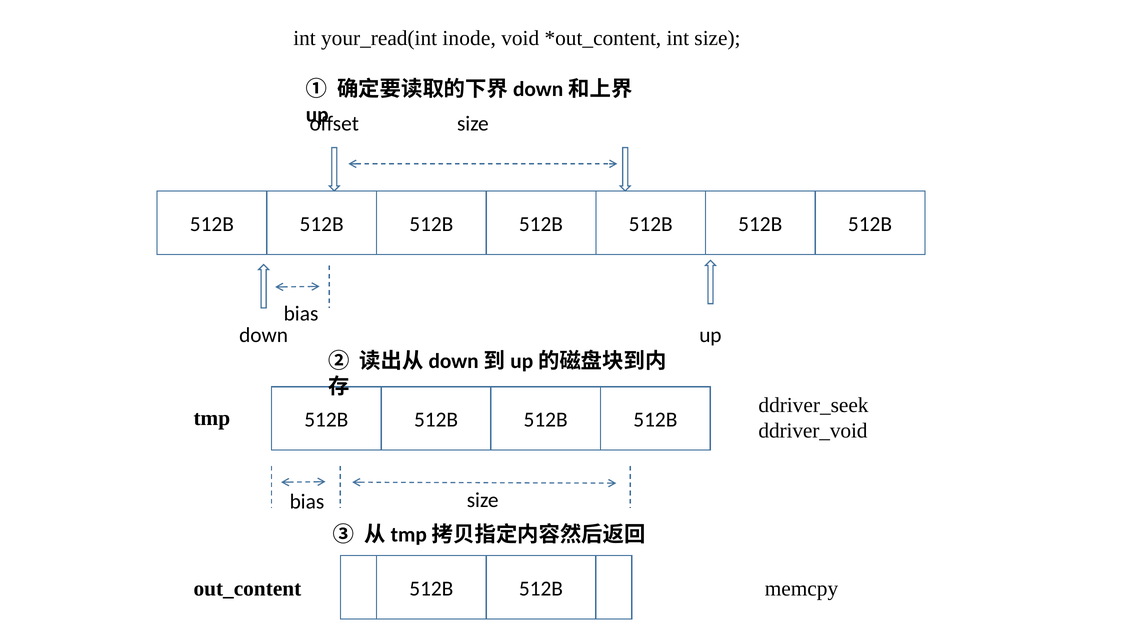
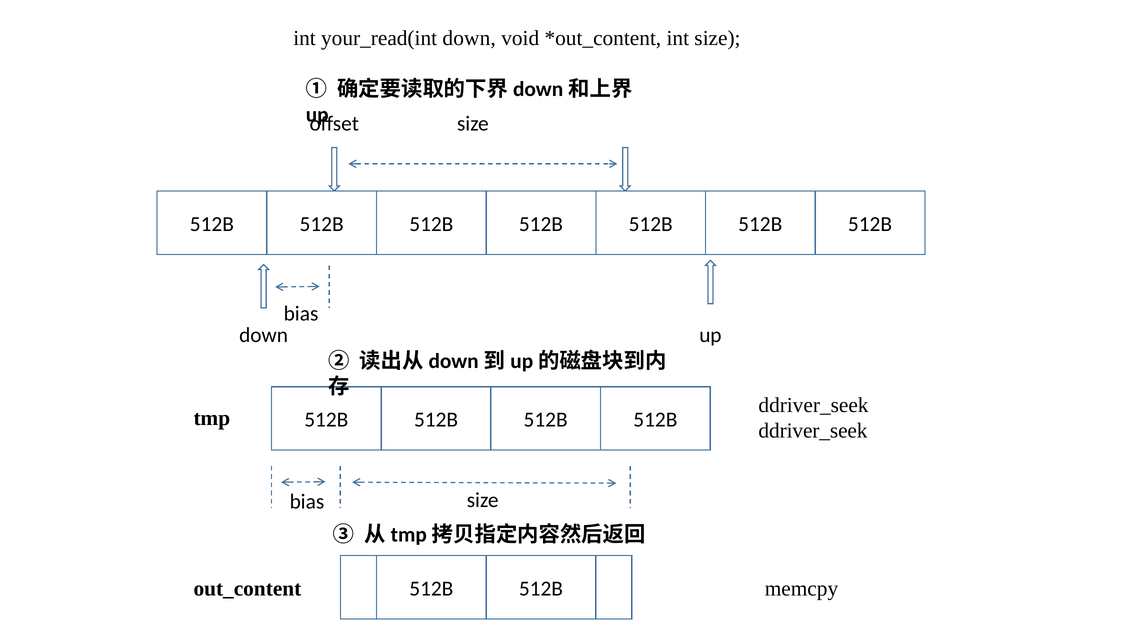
your_read(int inode: inode -> down
ddriver_void at (813, 431): ddriver_void -> ddriver_seek
